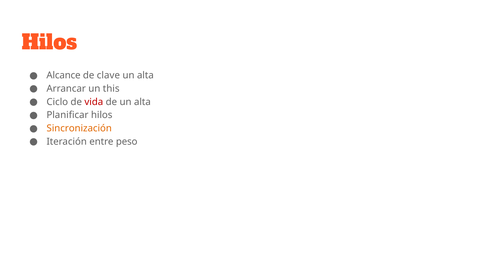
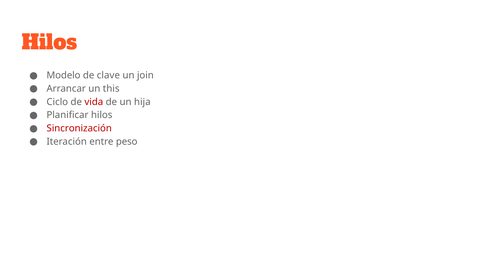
Alcance: Alcance -> Modelo
alta at (145, 75): alta -> join
de un alta: alta -> hija
Sincronización colour: orange -> red
